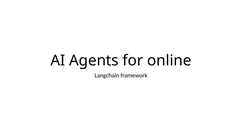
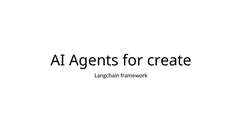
online: online -> create
